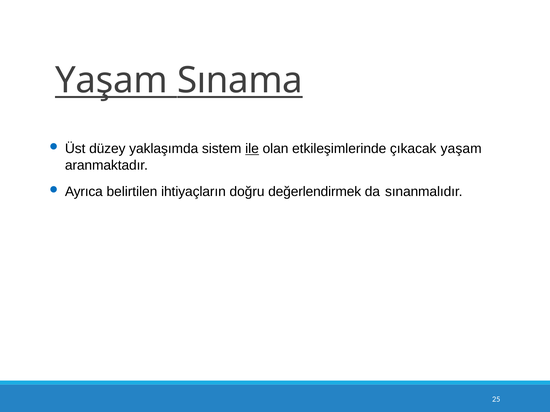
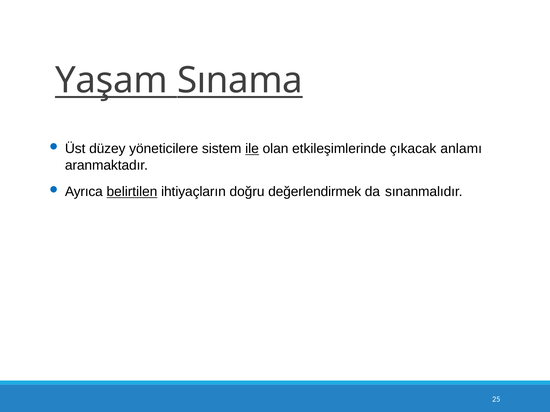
yaklaşımda: yaklaşımda -> yöneticilere
çıkacak yaşam: yaşam -> anlamı
belirtilen underline: none -> present
